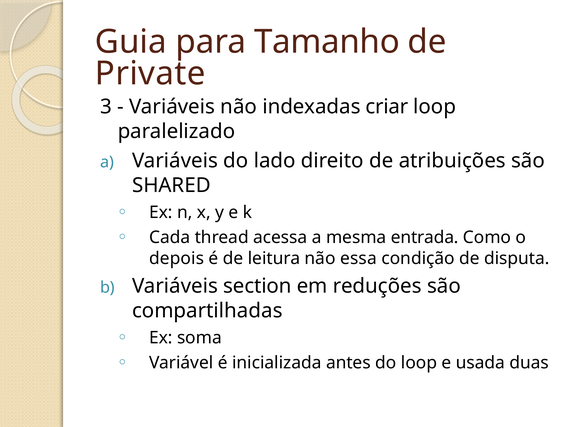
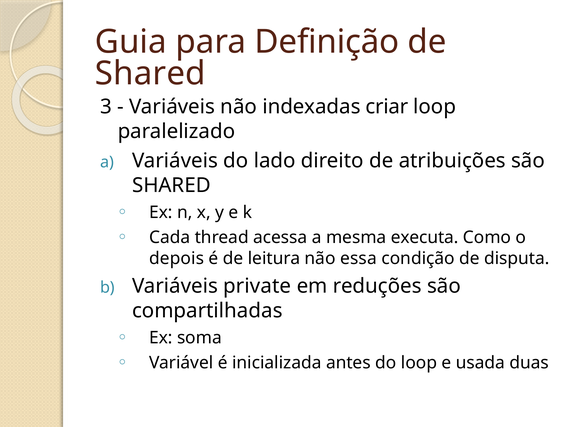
Tamanho: Tamanho -> Definição
Private at (150, 74): Private -> Shared
entrada: entrada -> executa
section: section -> private
